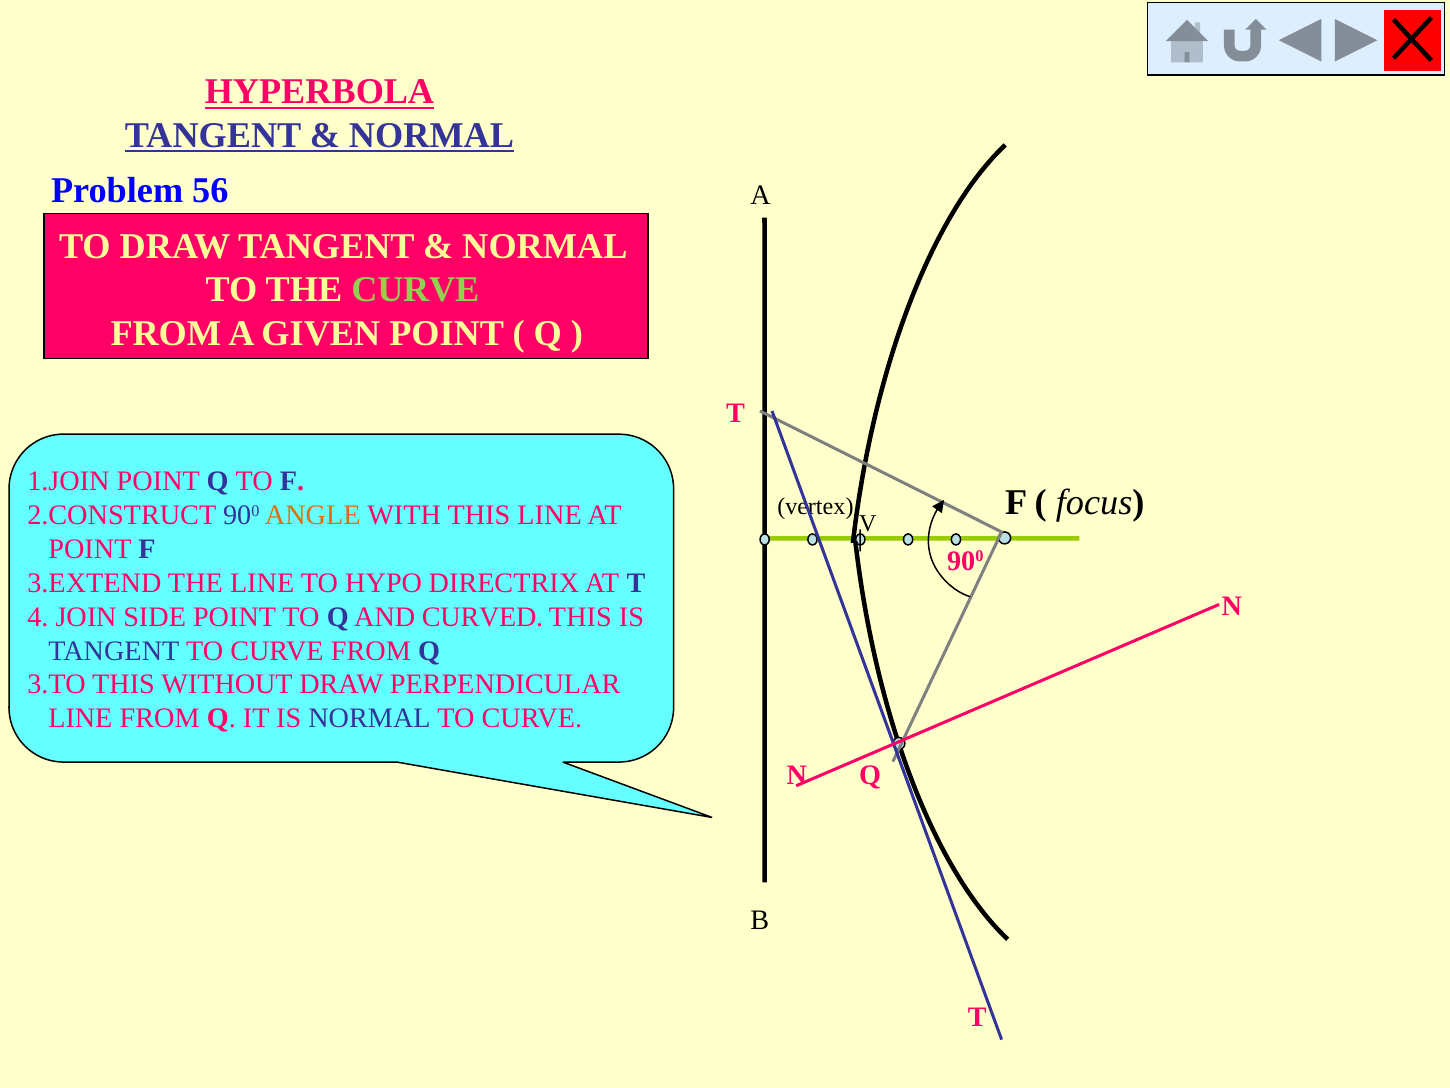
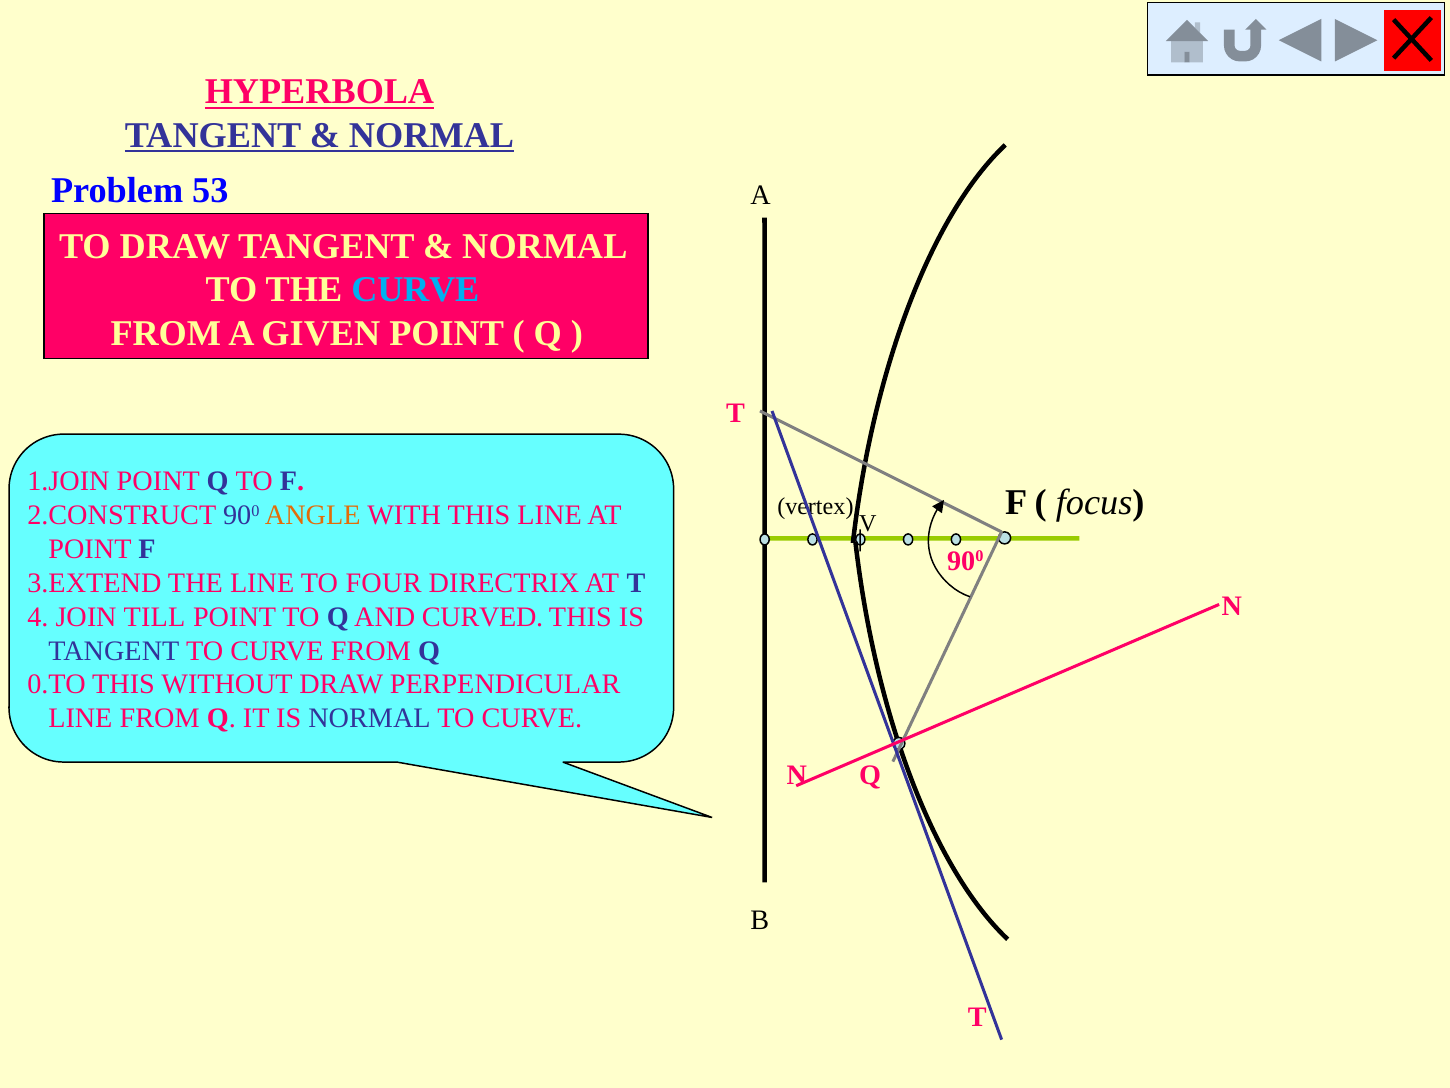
56: 56 -> 53
CURVE at (415, 290) colour: light green -> light blue
HYPO: HYPO -> FOUR
SIDE: SIDE -> TILL
3.TO: 3.TO -> 0.TO
